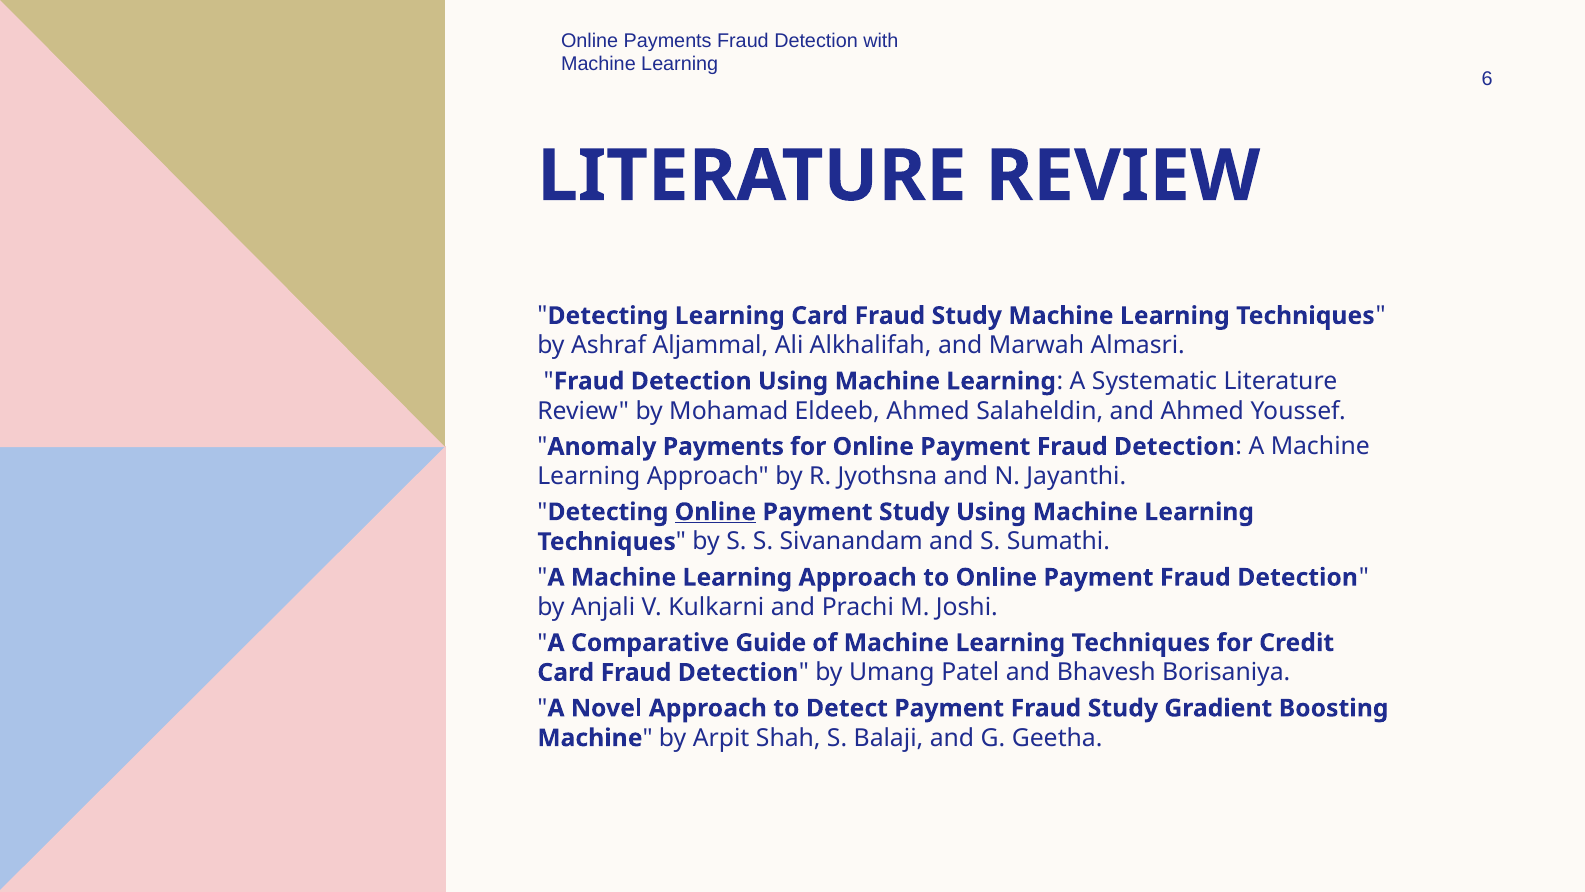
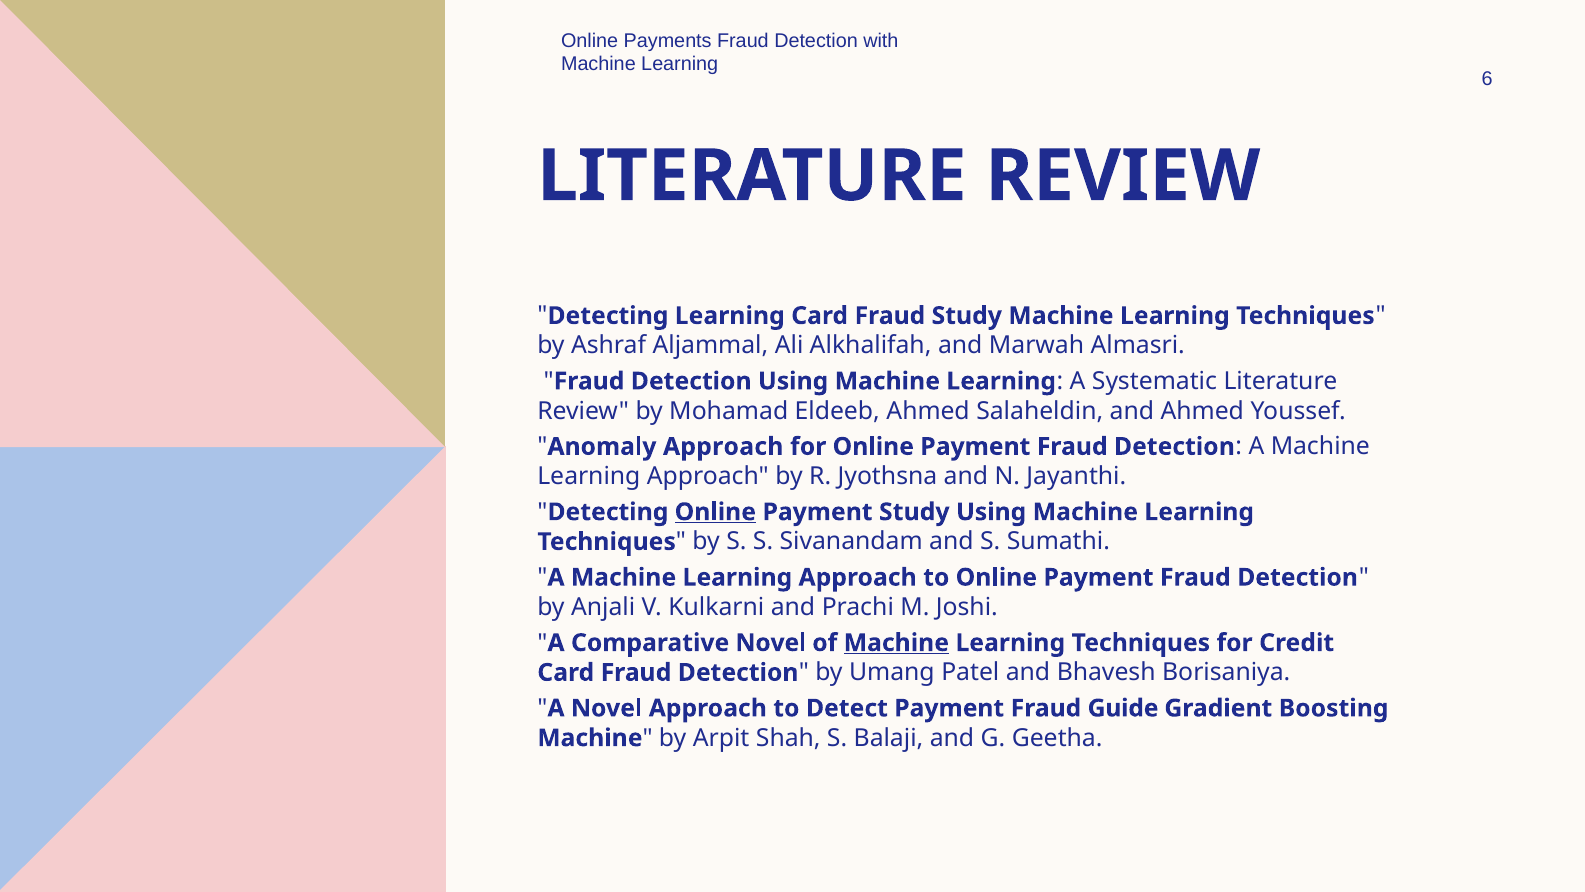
Anomaly Payments: Payments -> Approach
Comparative Guide: Guide -> Novel
Machine at (896, 643) underline: none -> present
Payment Fraud Study: Study -> Guide
